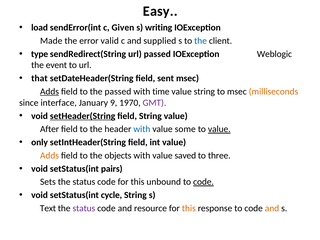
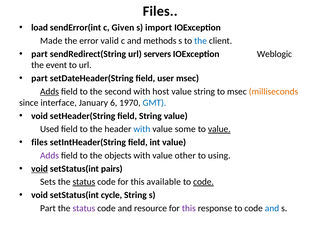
Easy at (160, 11): Easy -> Files
writing: writing -> import
supplied: supplied -> methods
type at (40, 54): type -> part
url passed: passed -> servers
that at (39, 78): that -> part
sent: sent -> user
the passed: passed -> second
time: time -> host
9: 9 -> 6
GMT colour: purple -> blue
setHeader(String underline: present -> none
After: After -> Used
only at (40, 142): only -> files
Adds at (50, 155) colour: orange -> purple
saved: saved -> other
three: three -> using
void at (40, 169) underline: none -> present
status at (84, 182) underline: none -> present
unbound: unbound -> available
Text at (48, 208): Text -> Part
this at (189, 208) colour: orange -> purple
and at (272, 208) colour: orange -> blue
